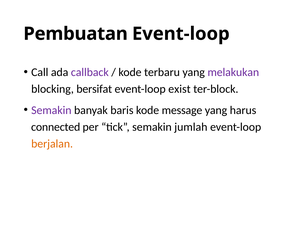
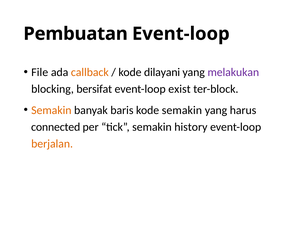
Call: Call -> File
callback colour: purple -> orange
terbaru: terbaru -> dilayani
Semakin at (51, 110) colour: purple -> orange
kode message: message -> semakin
jumlah: jumlah -> history
